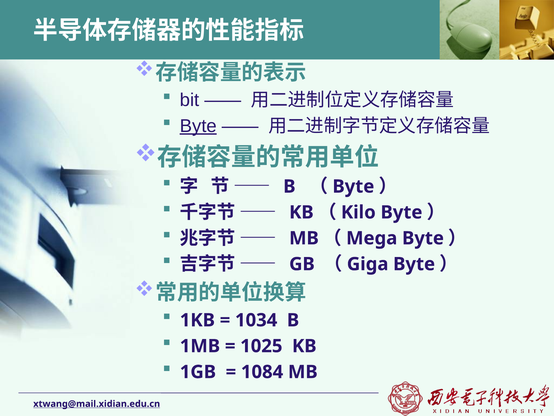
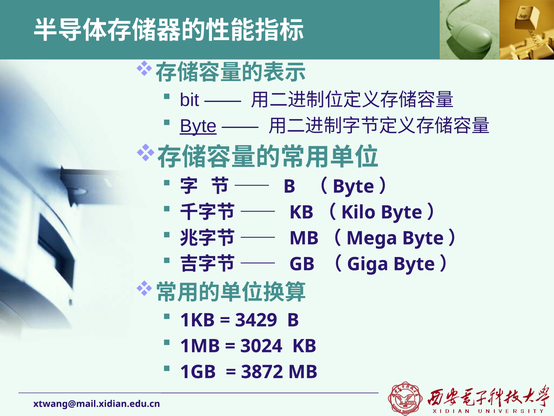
1034: 1034 -> 3429
1025: 1025 -> 3024
1084: 1084 -> 3872
xtwang@mail.xidian.edu.cn underline: present -> none
